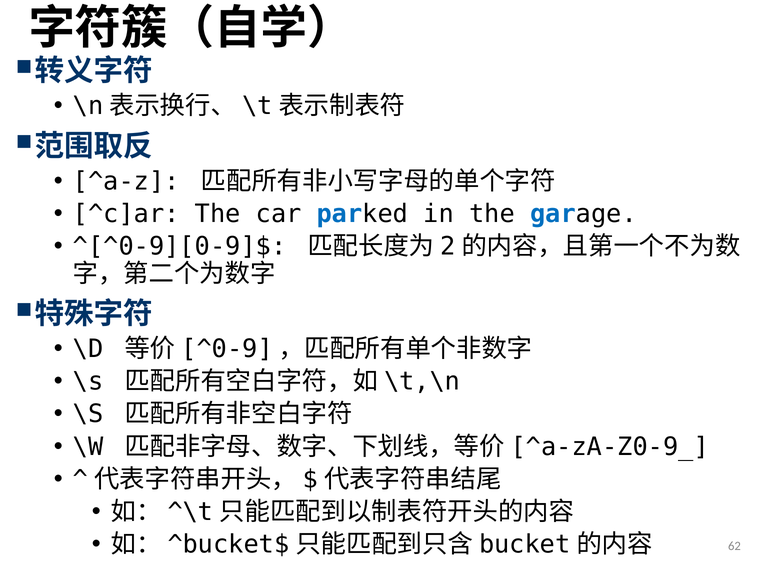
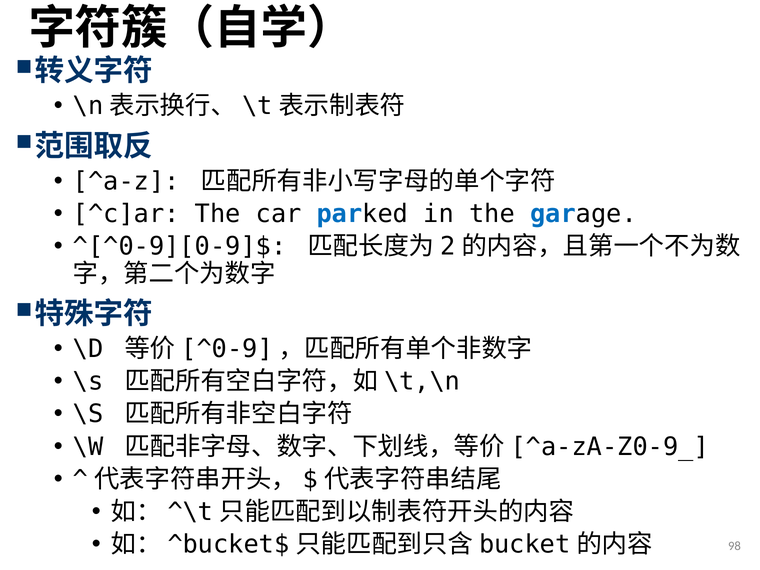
62: 62 -> 98
